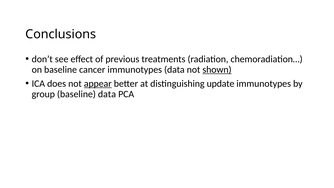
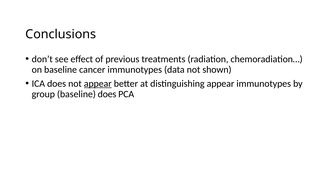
shown underline: present -> none
distinguishing update: update -> appear
baseline data: data -> does
